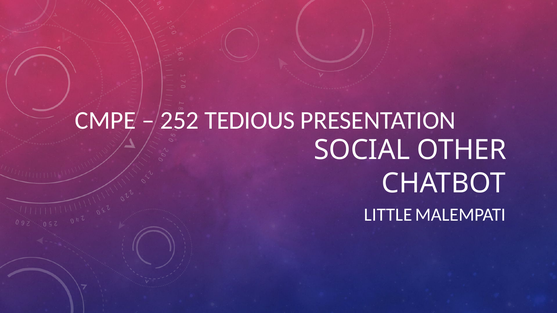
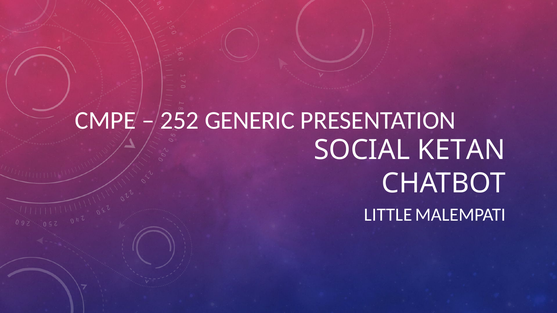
TEDIOUS: TEDIOUS -> GENERIC
OTHER: OTHER -> KETAN
